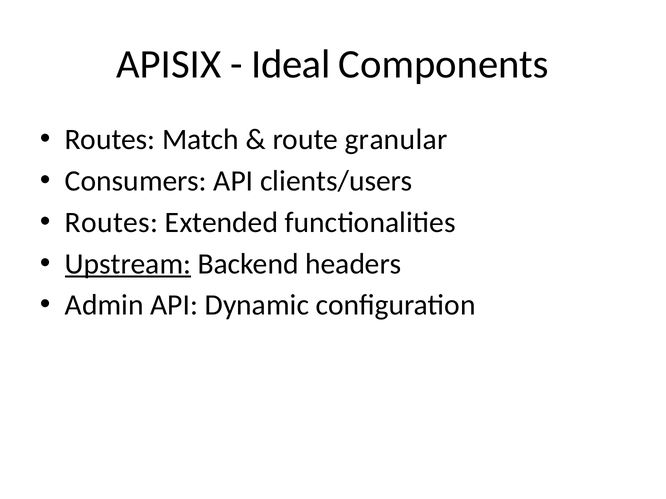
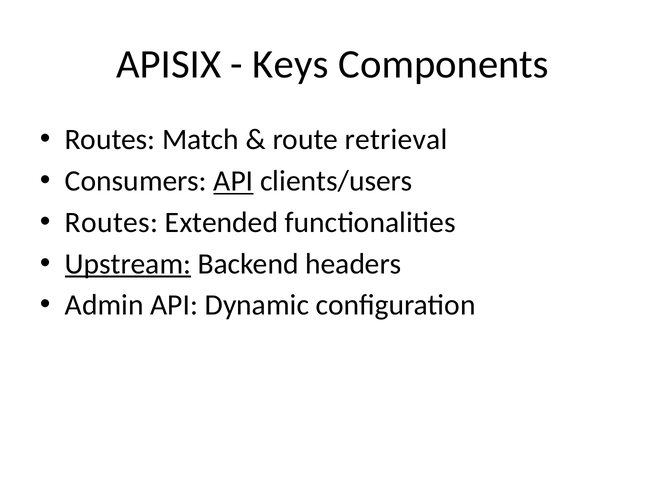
Ideal: Ideal -> Keys
granular: granular -> retrieval
API at (233, 181) underline: none -> present
